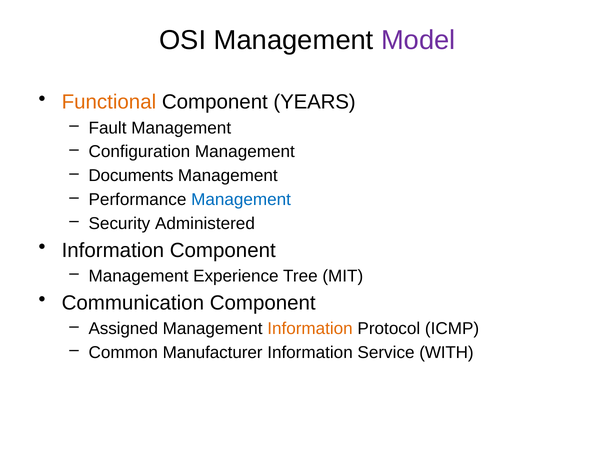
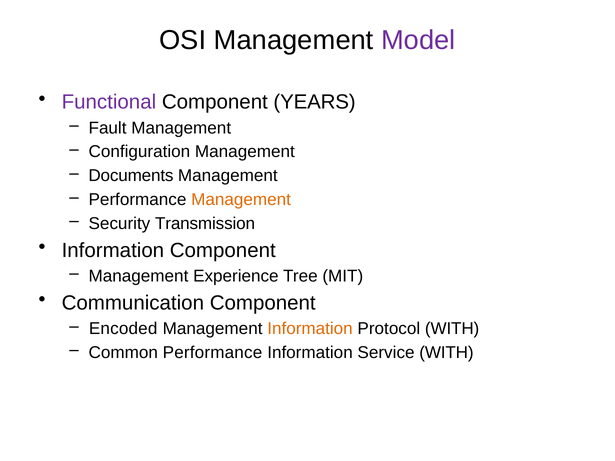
Functional colour: orange -> purple
Management at (241, 200) colour: blue -> orange
Administered: Administered -> Transmission
Assigned: Assigned -> Encoded
Protocol ICMP: ICMP -> WITH
Common Manufacturer: Manufacturer -> Performance
